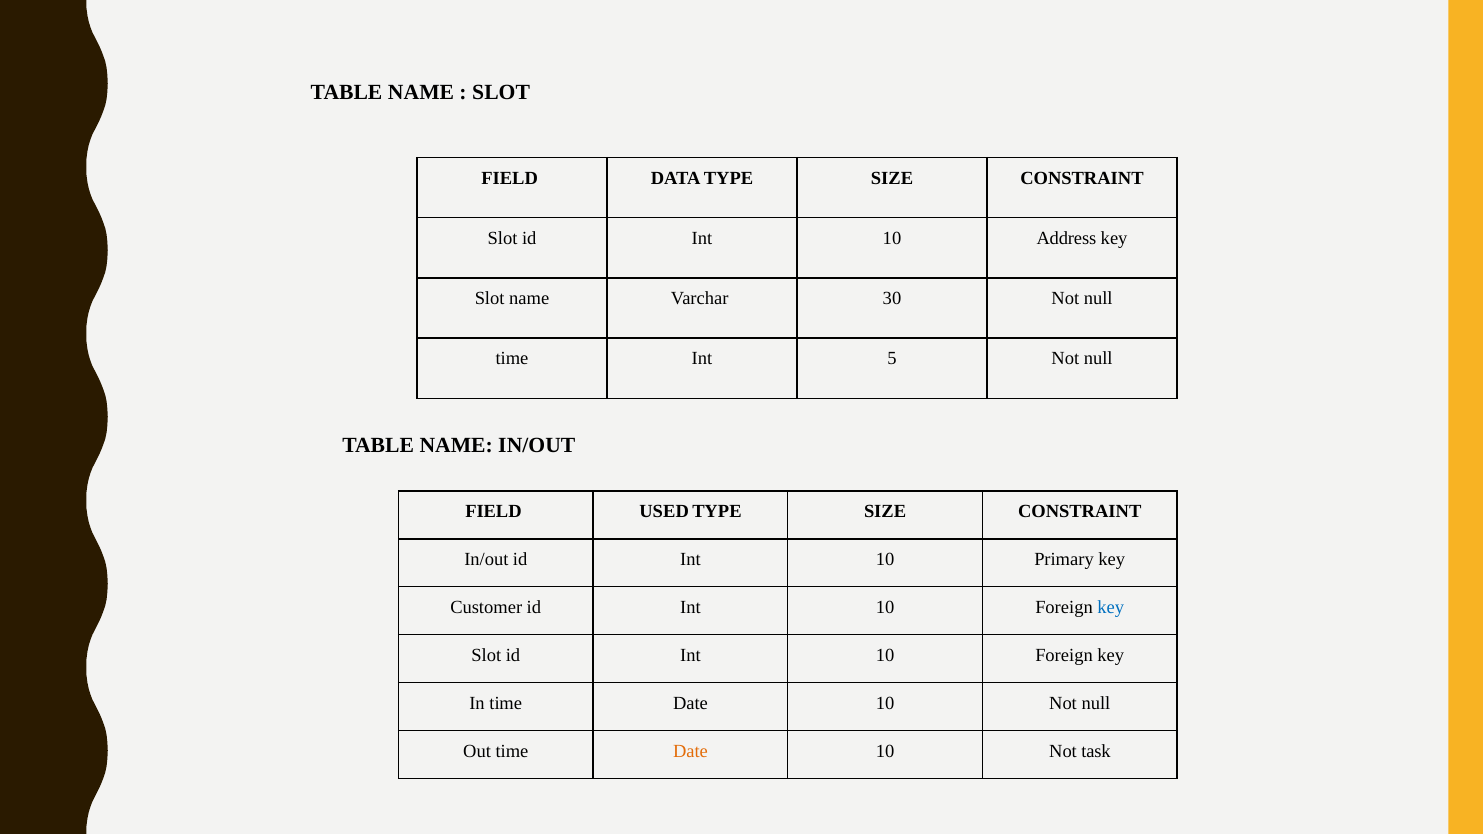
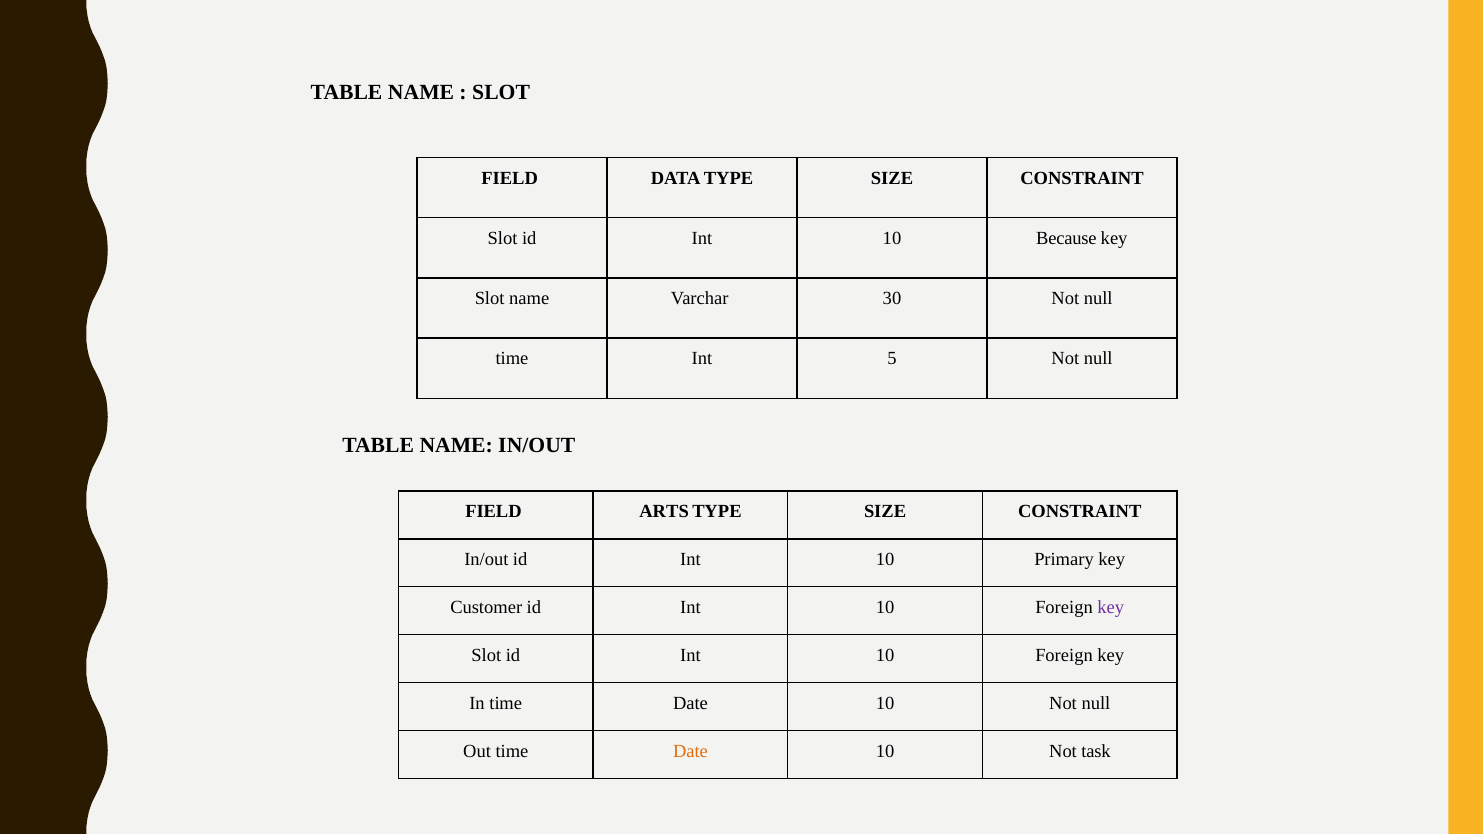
Address: Address -> Because
USED: USED -> ARTS
key at (1111, 608) colour: blue -> purple
